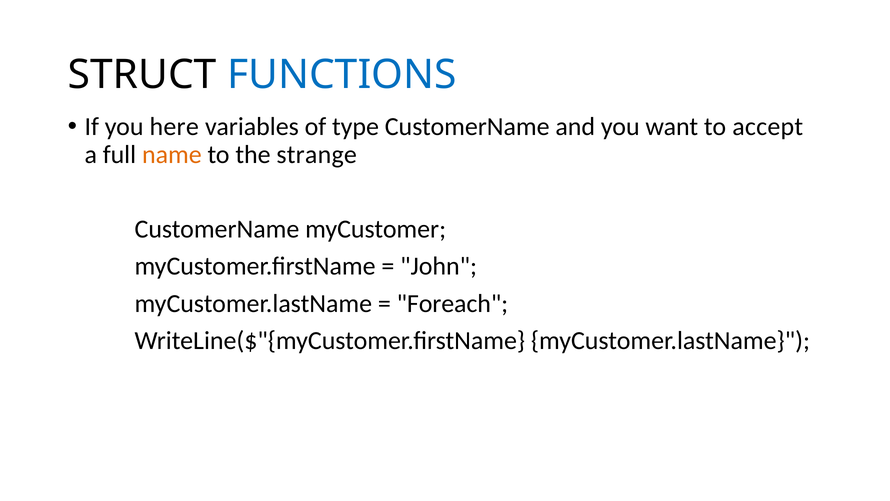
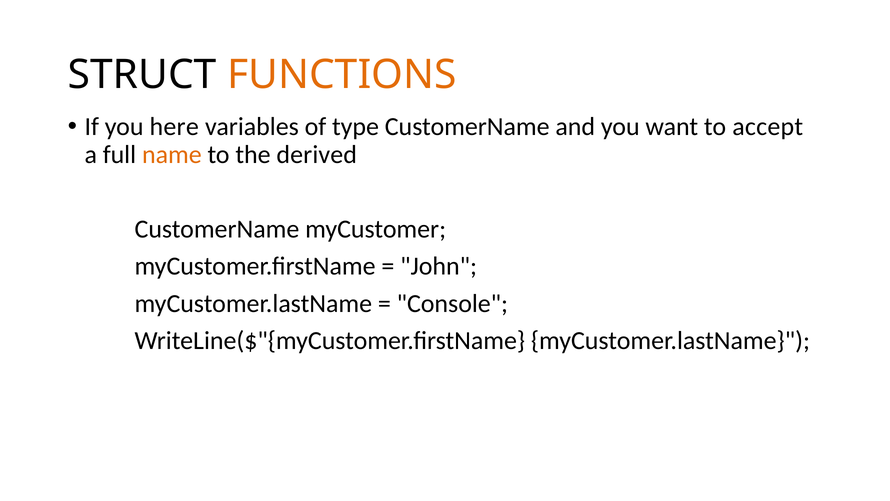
FUNCTIONS colour: blue -> orange
strange: strange -> derived
Foreach: Foreach -> Console
